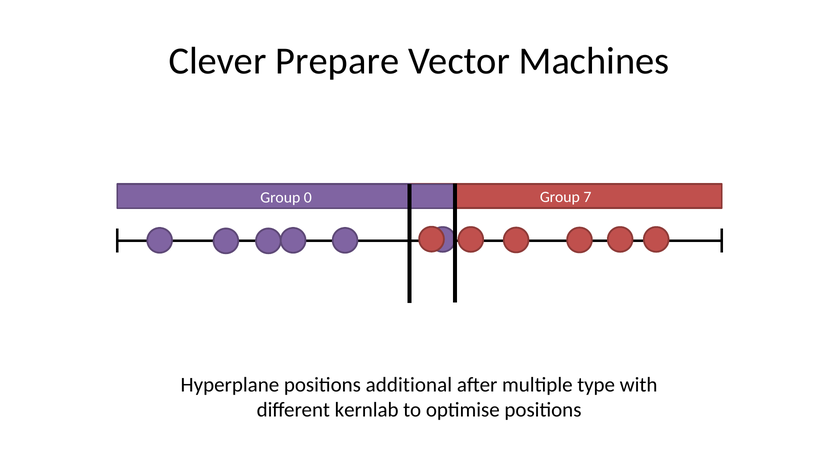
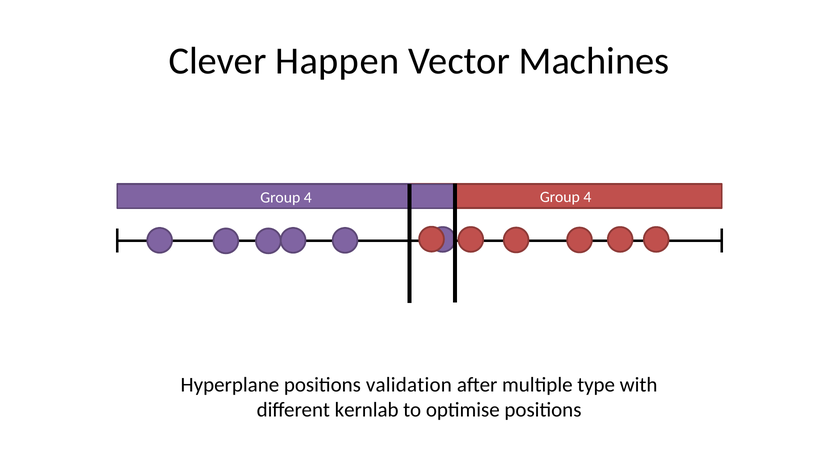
Prepare: Prepare -> Happen
7 at (587, 197): 7 -> 4
0 at (308, 197): 0 -> 4
additional: additional -> validation
